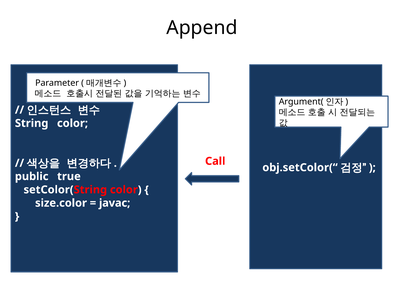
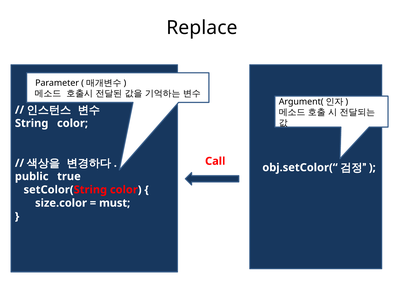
Append: Append -> Replace
javac: javac -> must
